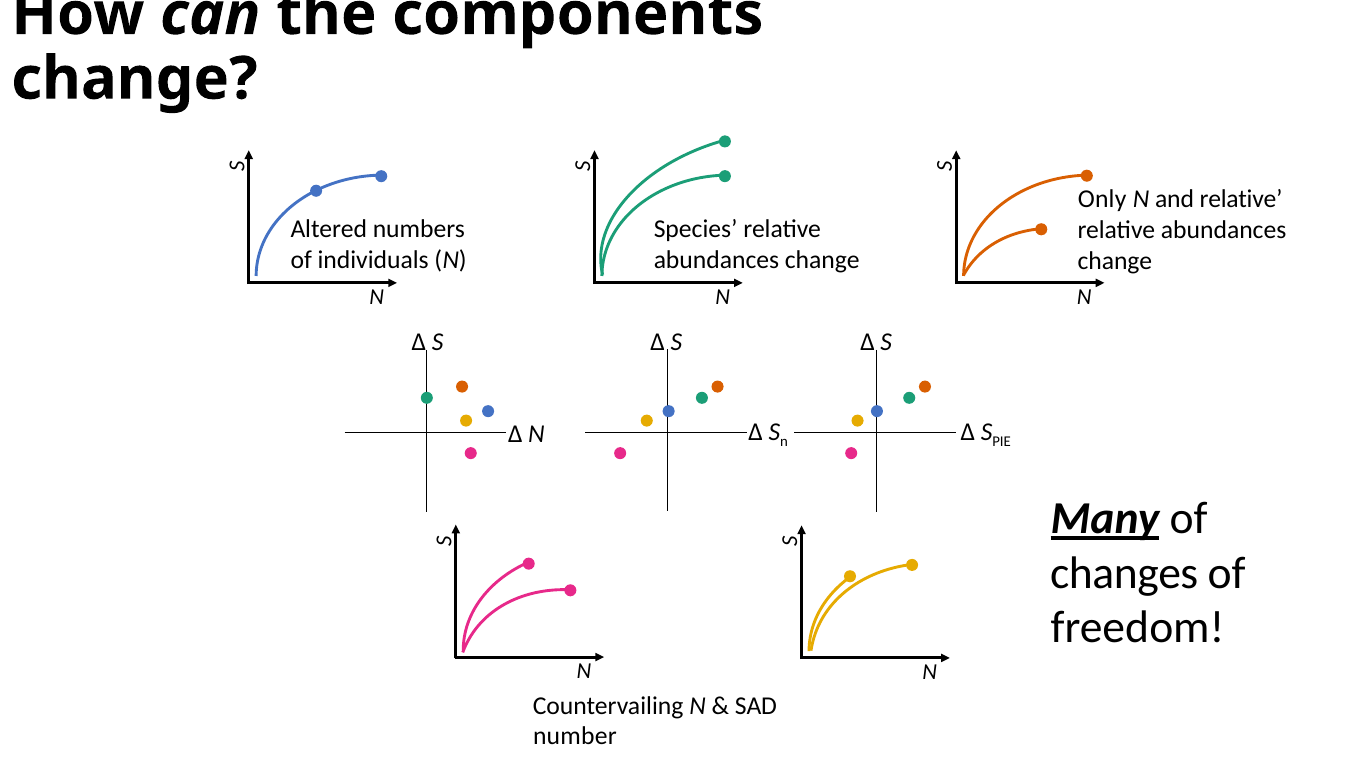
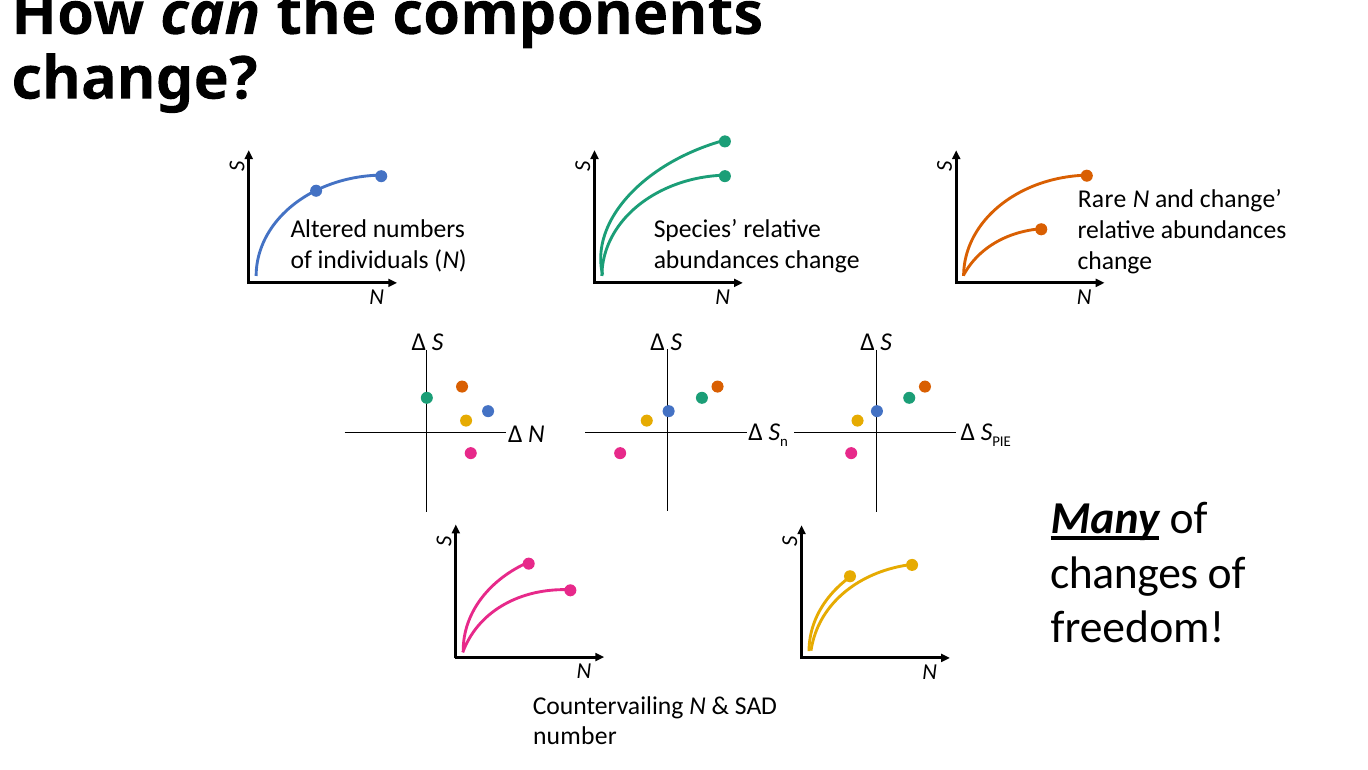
Only: Only -> Rare
and relative: relative -> change
